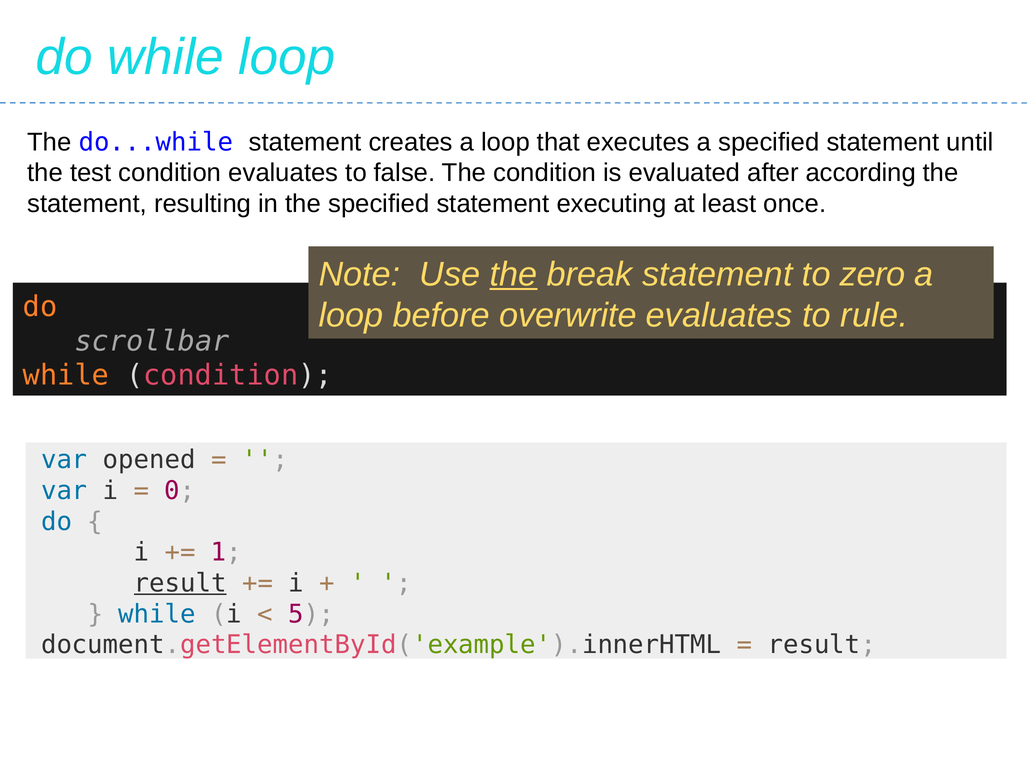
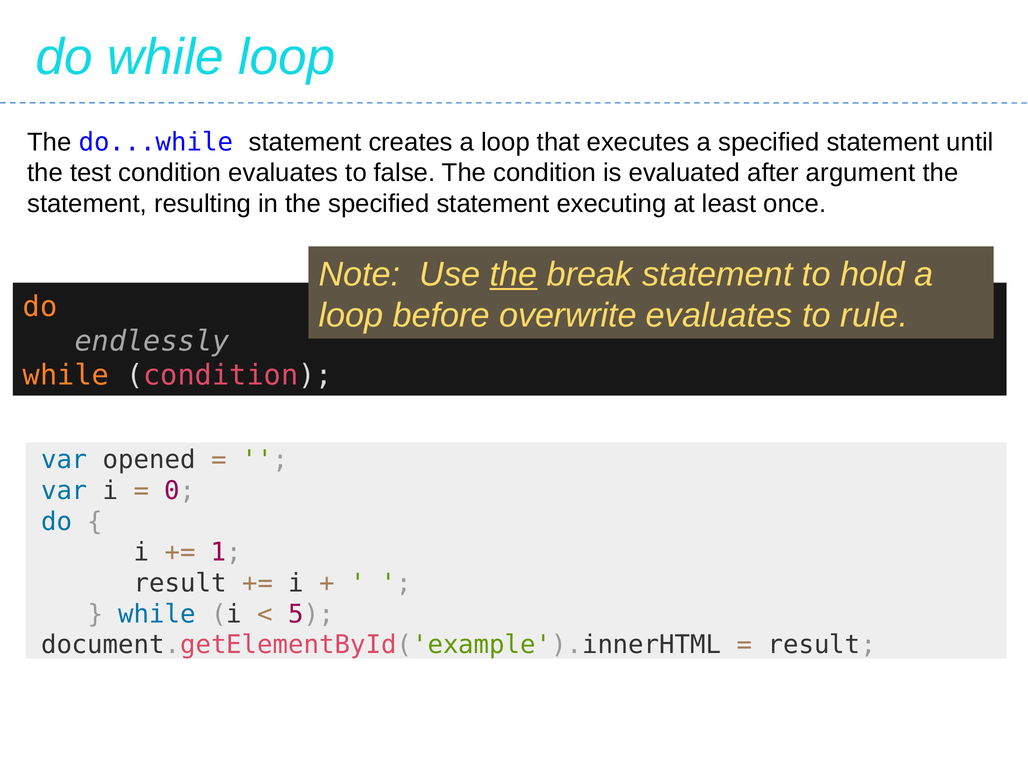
according: according -> argument
zero: zero -> hold
scrollbar: scrollbar -> endlessly
result at (180, 583) underline: present -> none
